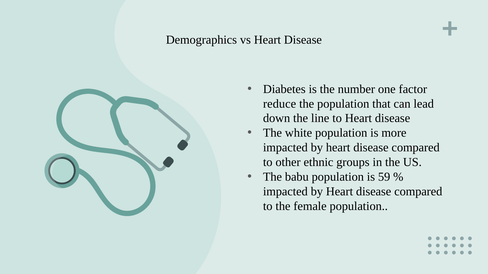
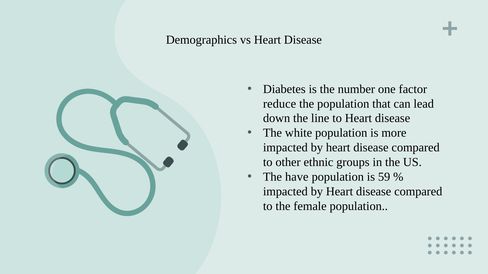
babu: babu -> have
